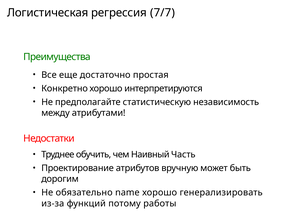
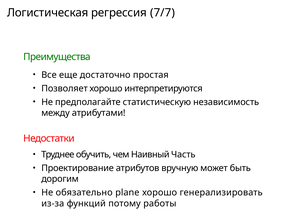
Конкретно: Конкретно -> Позволяет
name: name -> plane
